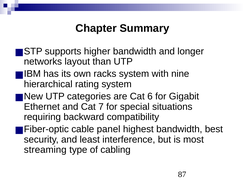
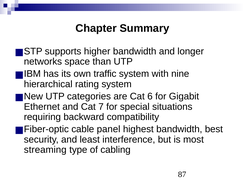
layout: layout -> space
racks: racks -> traffic
